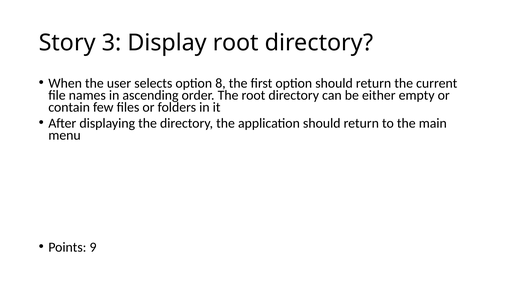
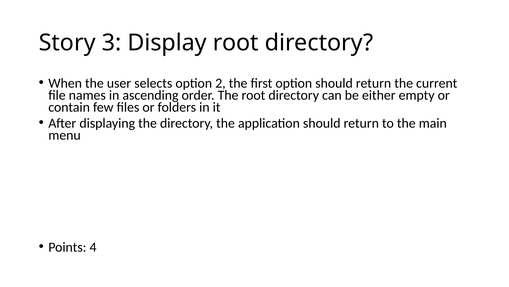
8: 8 -> 2
9: 9 -> 4
